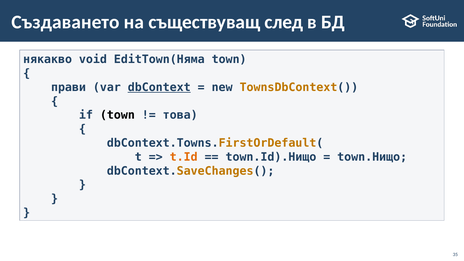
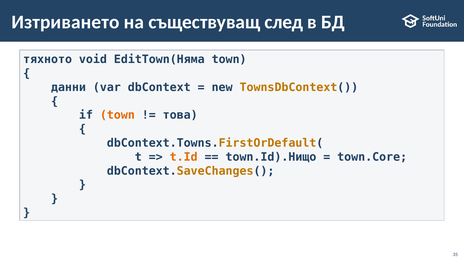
Създаването: Създаването -> Изтриването
някакво: някакво -> тяхното
прави: прави -> данни
dbContext underline: present -> none
town at (117, 115) colour: black -> orange
town.Нищо: town.Нищо -> town.Core
